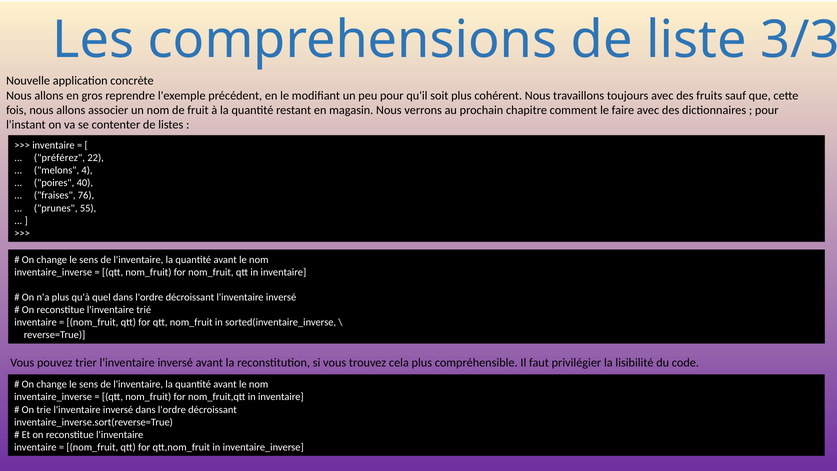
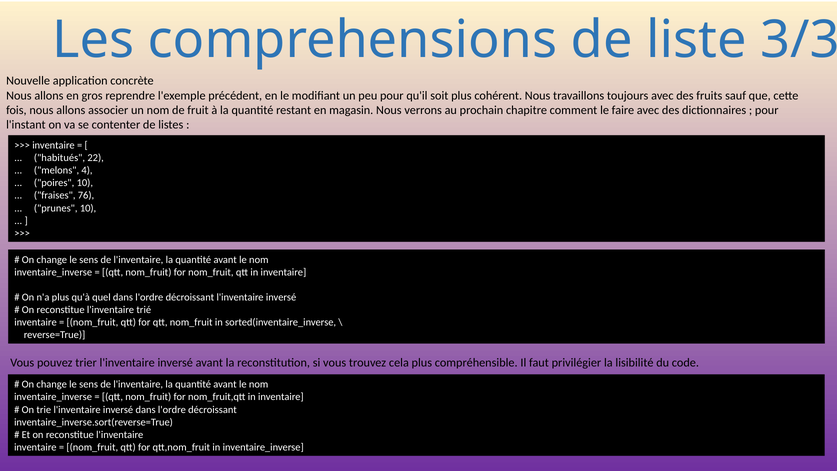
préférez: préférez -> habitués
poires 40: 40 -> 10
prunes 55: 55 -> 10
